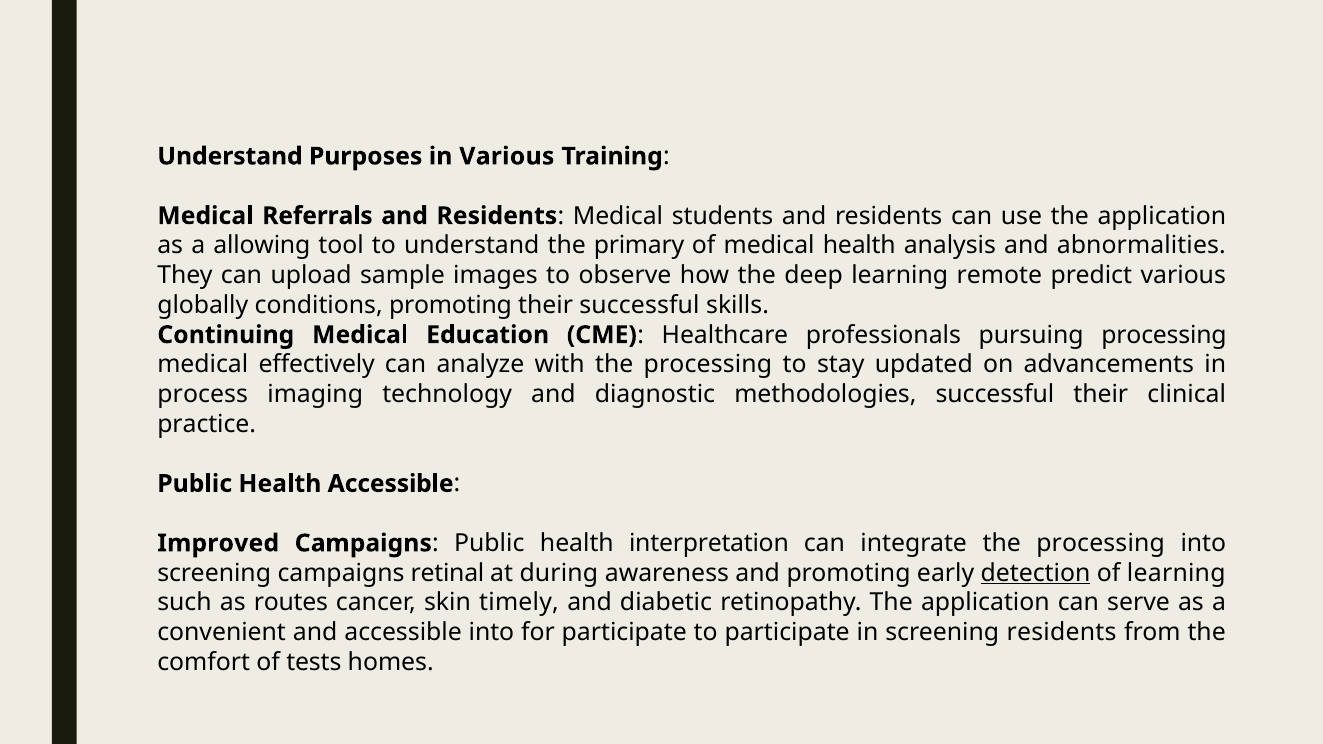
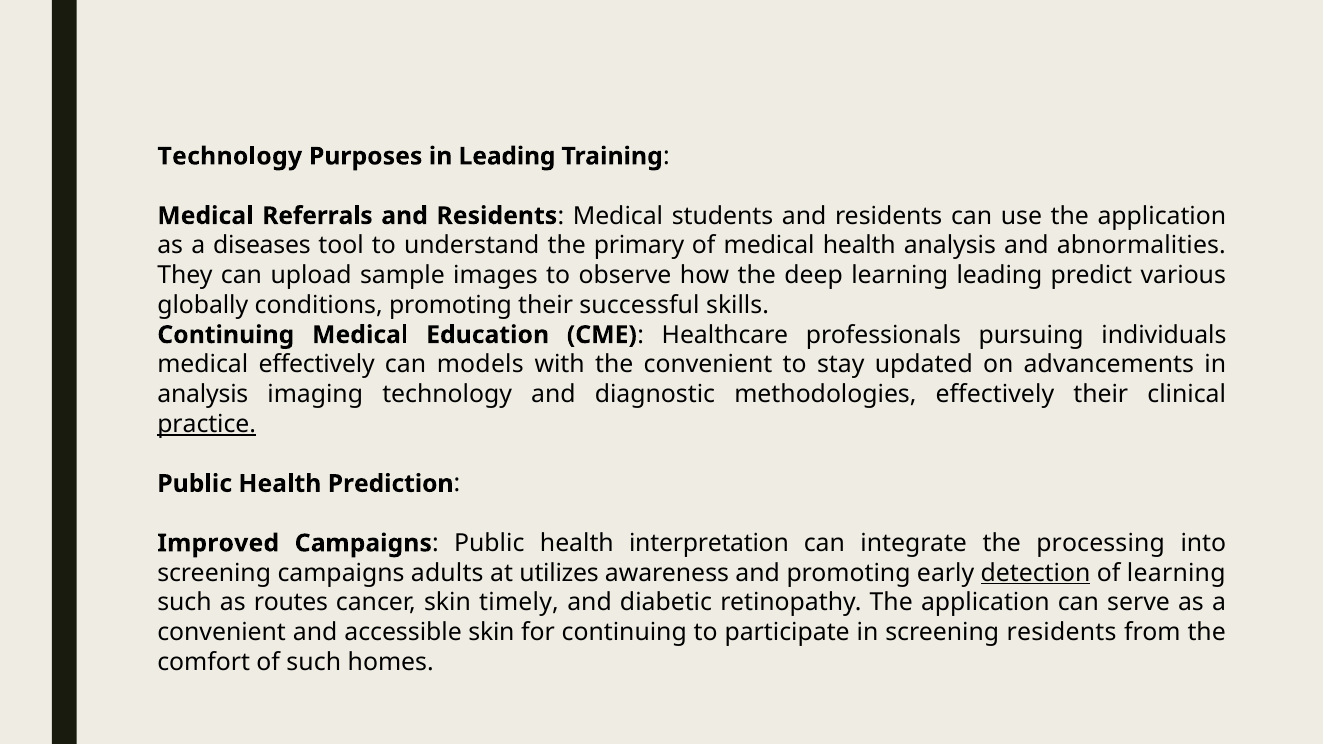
Understand at (230, 156): Understand -> Technology
in Various: Various -> Leading
allowing: allowing -> diseases
learning remote: remote -> leading
pursuing processing: processing -> individuals
analyze: analyze -> models
with the processing: processing -> convenient
process at (203, 394): process -> analysis
methodologies successful: successful -> effectively
practice underline: none -> present
Health Accessible: Accessible -> Prediction
retinal: retinal -> adults
during: during -> utilizes
accessible into: into -> skin
for participate: participate -> continuing
of tests: tests -> such
